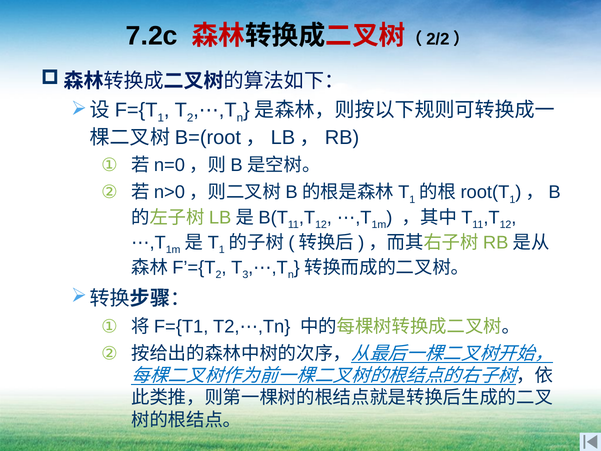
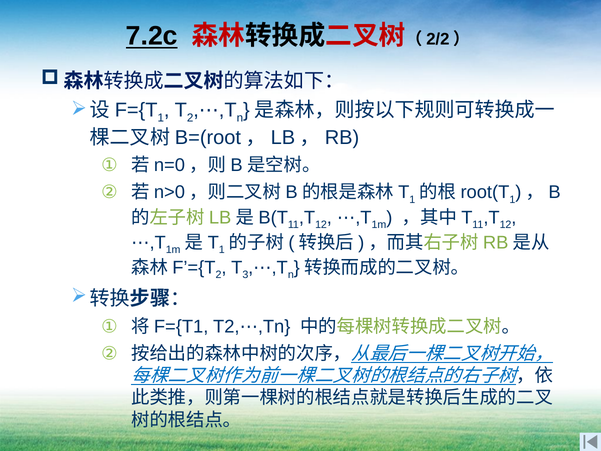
7.2c underline: none -> present
